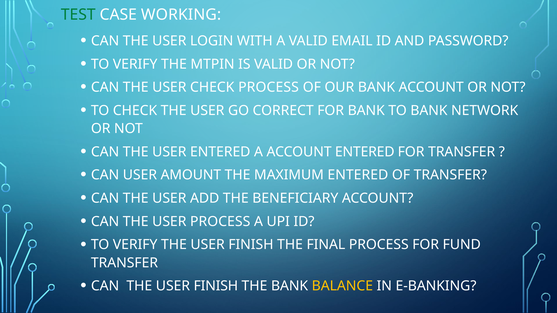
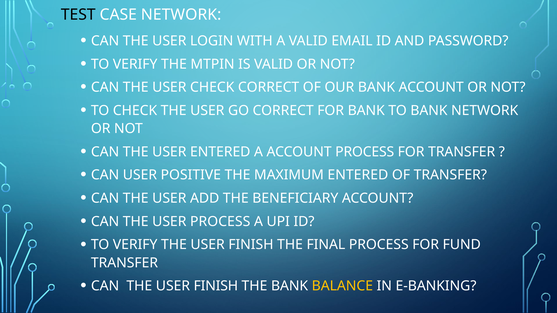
TEST colour: green -> black
CASE WORKING: WORKING -> NETWORK
CHECK PROCESS: PROCESS -> CORRECT
ACCOUNT ENTERED: ENTERED -> PROCESS
AMOUNT: AMOUNT -> POSITIVE
